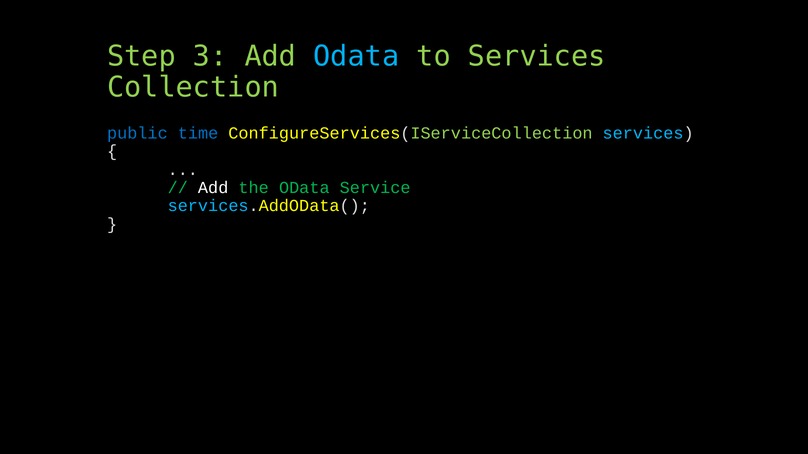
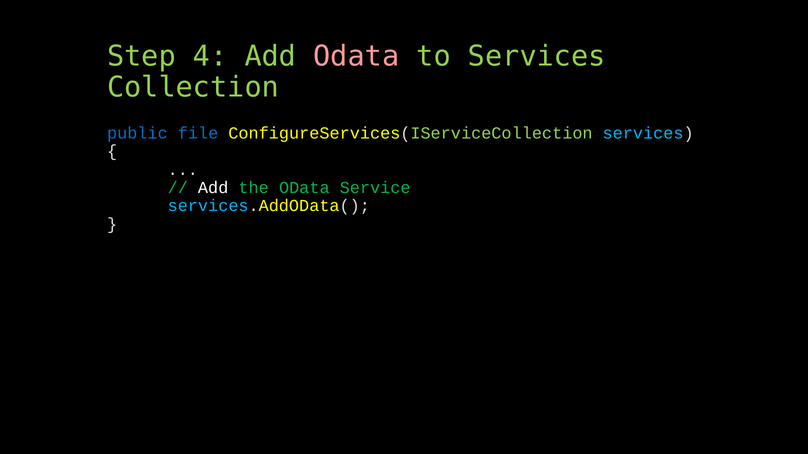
3: 3 -> 4
Odata at (356, 56) colour: light blue -> pink
time: time -> file
